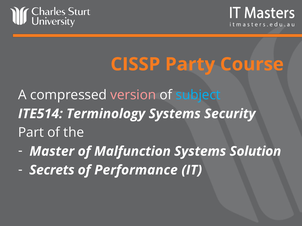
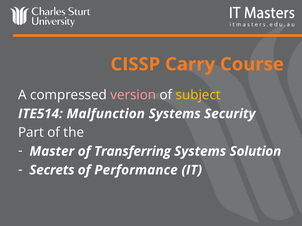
Party: Party -> Carry
subject colour: light blue -> yellow
Terminology: Terminology -> Malfunction
Malfunction: Malfunction -> Transferring
